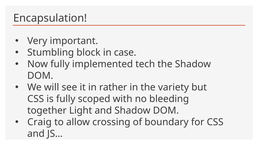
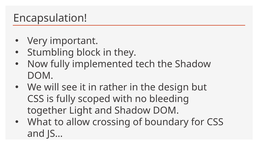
case: case -> they
variety: variety -> design
Craig: Craig -> What
